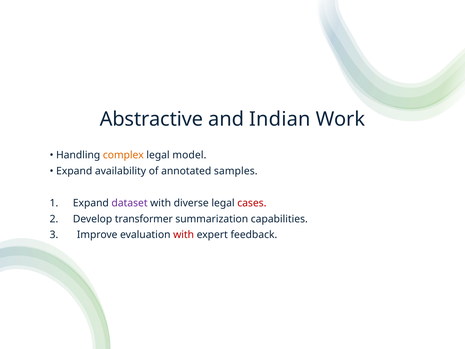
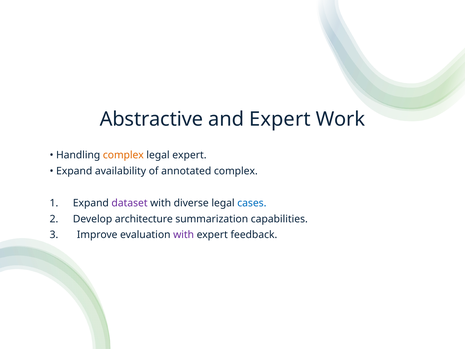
and Indian: Indian -> Expert
legal model: model -> expert
annotated samples: samples -> complex
cases colour: red -> blue
transformer: transformer -> architecture
with at (184, 235) colour: red -> purple
